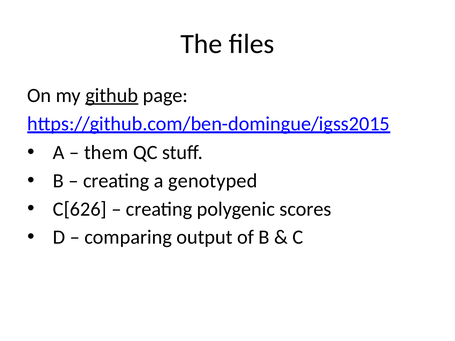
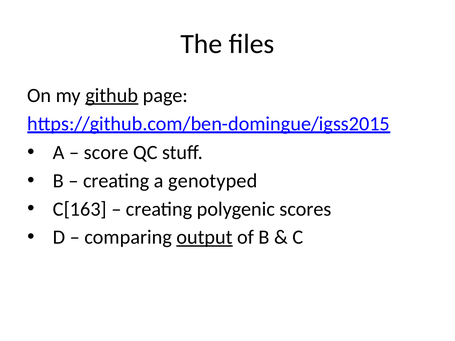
them: them -> score
C[626: C[626 -> C[163
output underline: none -> present
